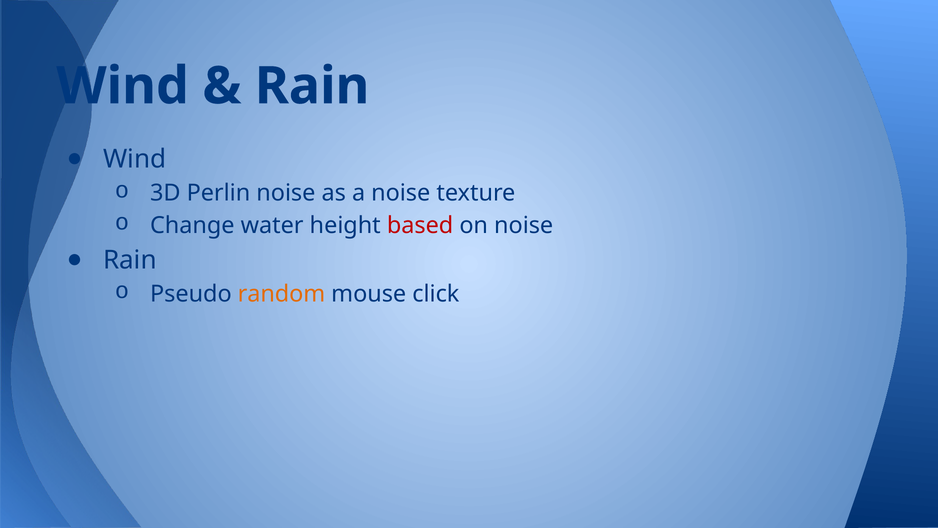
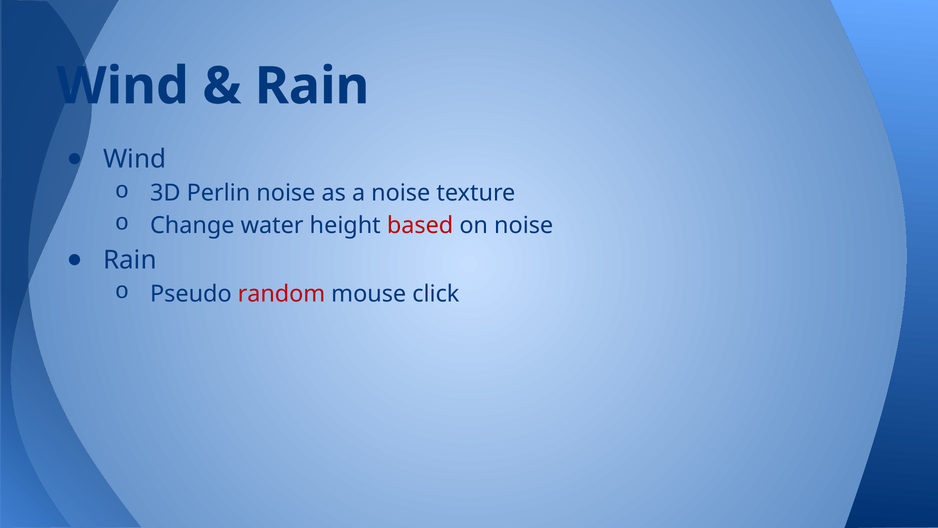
random colour: orange -> red
